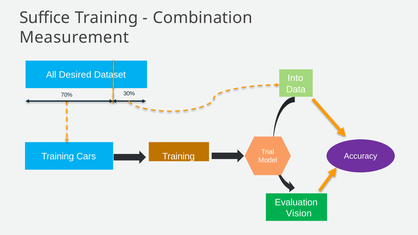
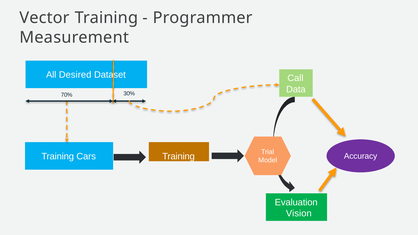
Suffice: Suffice -> Vector
Combination: Combination -> Programmer
Into: Into -> Call
